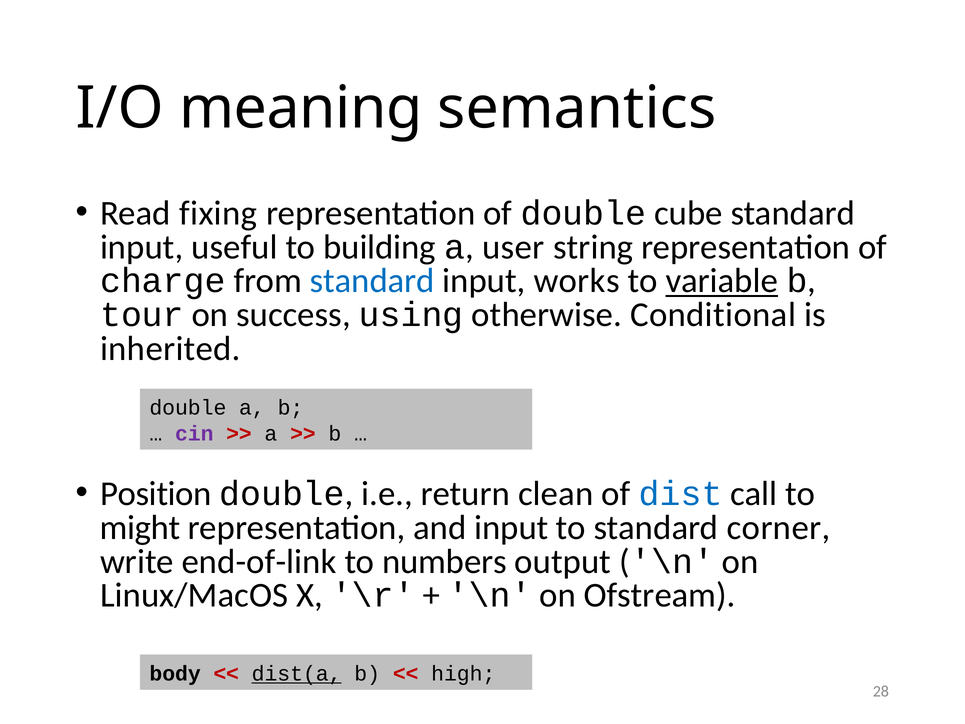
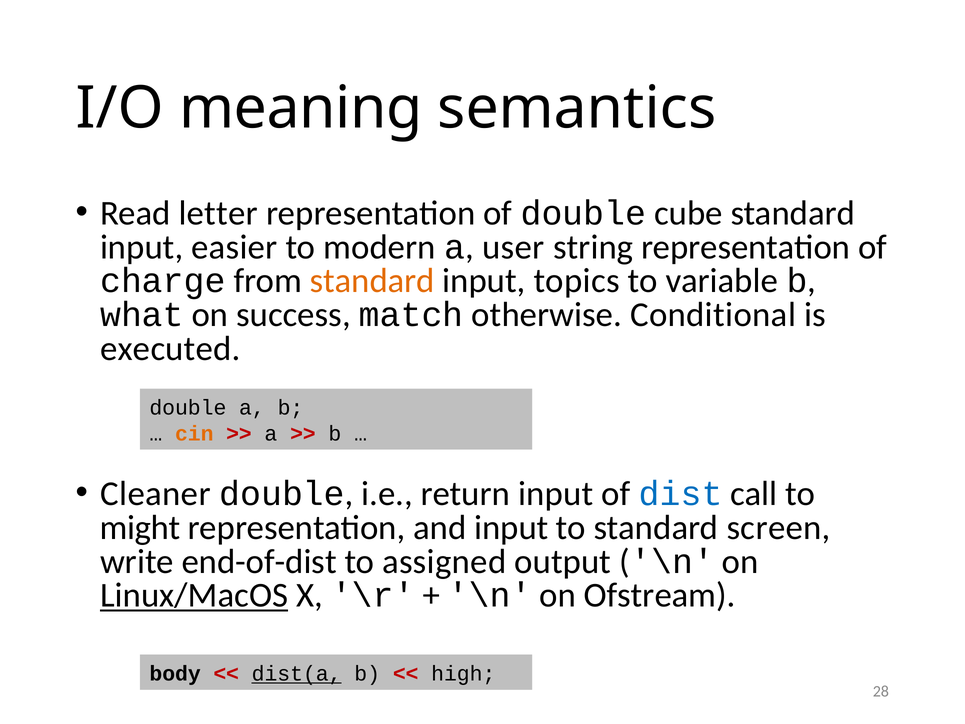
fixing: fixing -> letter
useful: useful -> easier
building: building -> modern
standard at (372, 281) colour: blue -> orange
works: works -> topics
variable underline: present -> none
tour: tour -> what
using: using -> match
inherited: inherited -> executed
cin colour: purple -> orange
Position: Position -> Cleaner
return clean: clean -> input
corner: corner -> screen
end-of-link: end-of-link -> end-of-dist
numbers: numbers -> assigned
Linux/MacOS underline: none -> present
